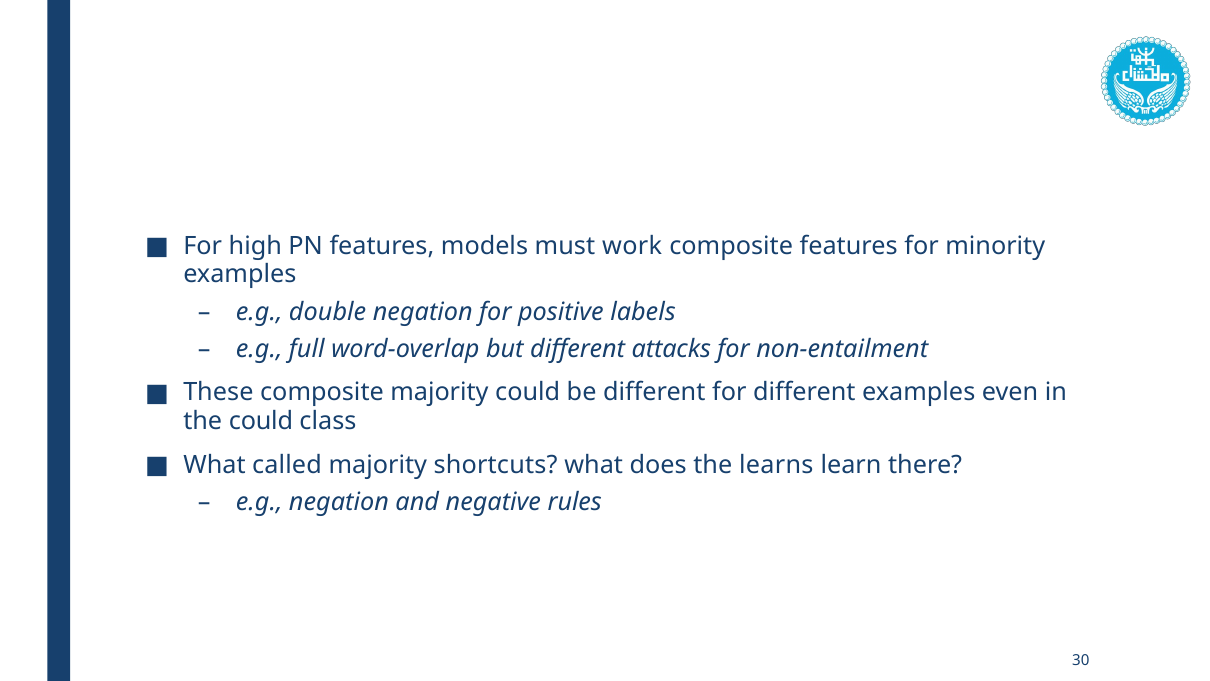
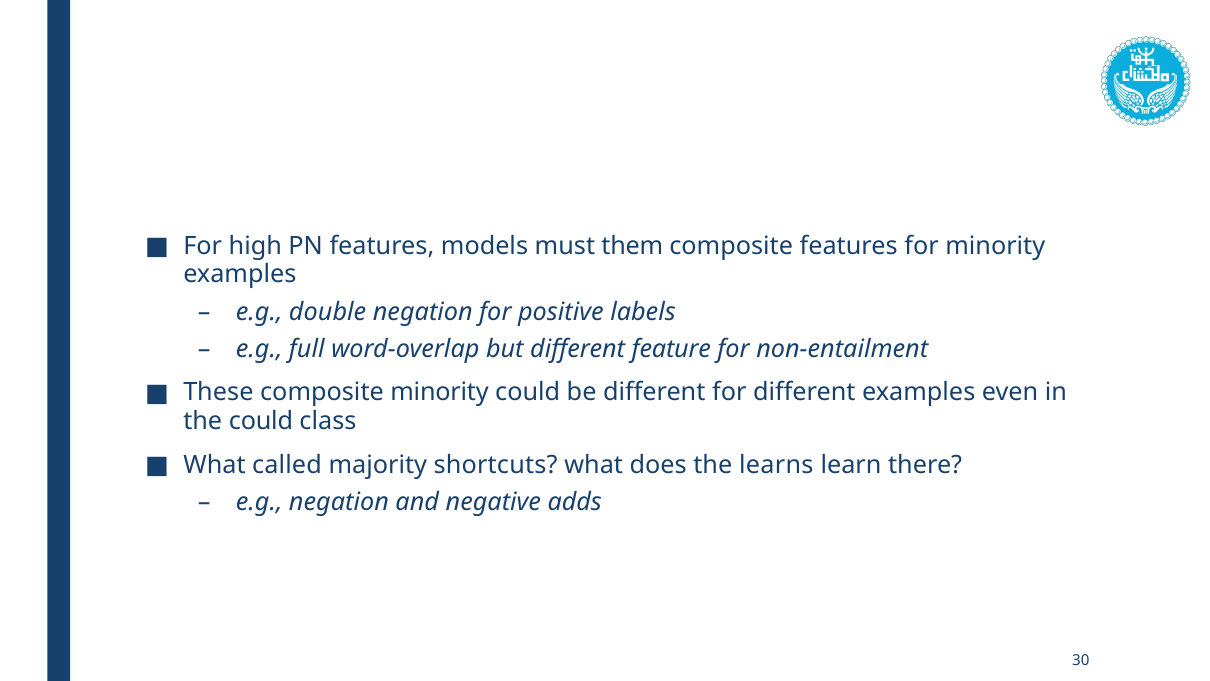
work: work -> them
attacks: attacks -> feature
composite majority: majority -> minority
rules: rules -> adds
